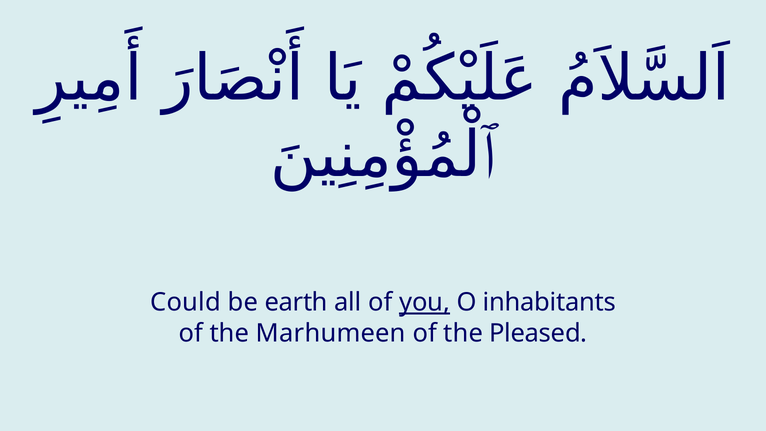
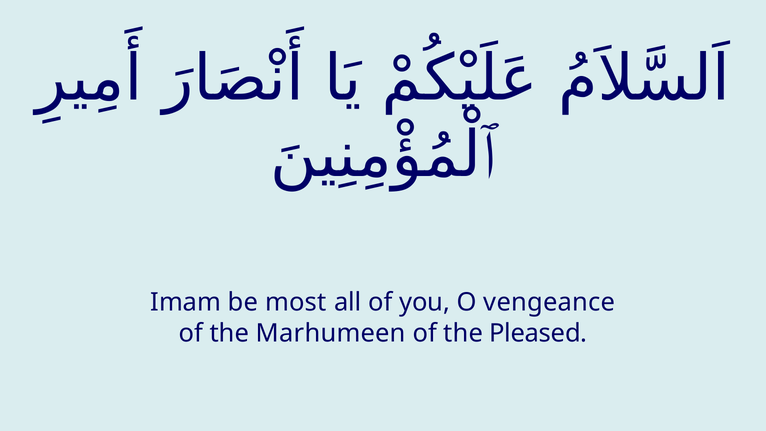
Could: Could -> Imam
earth: earth -> most
you underline: present -> none
inhabitants: inhabitants -> vengeance
